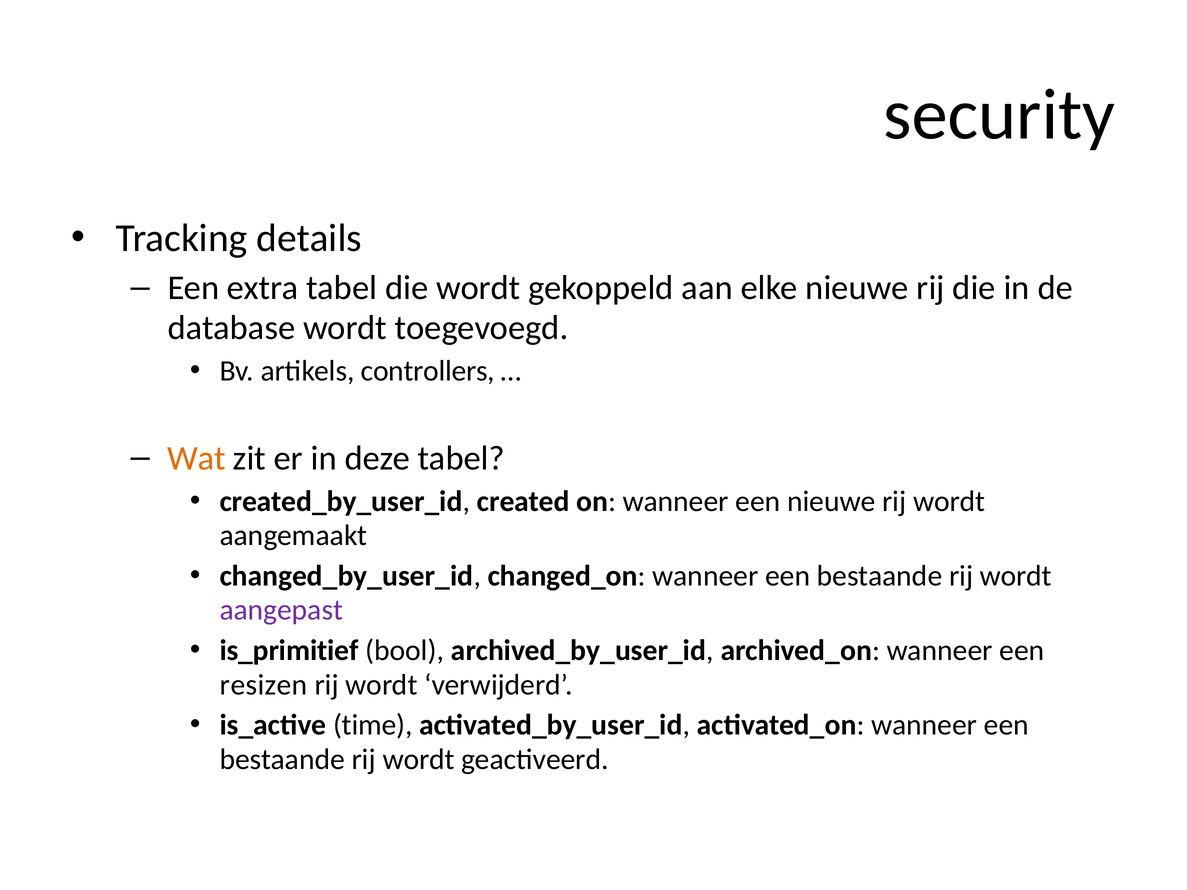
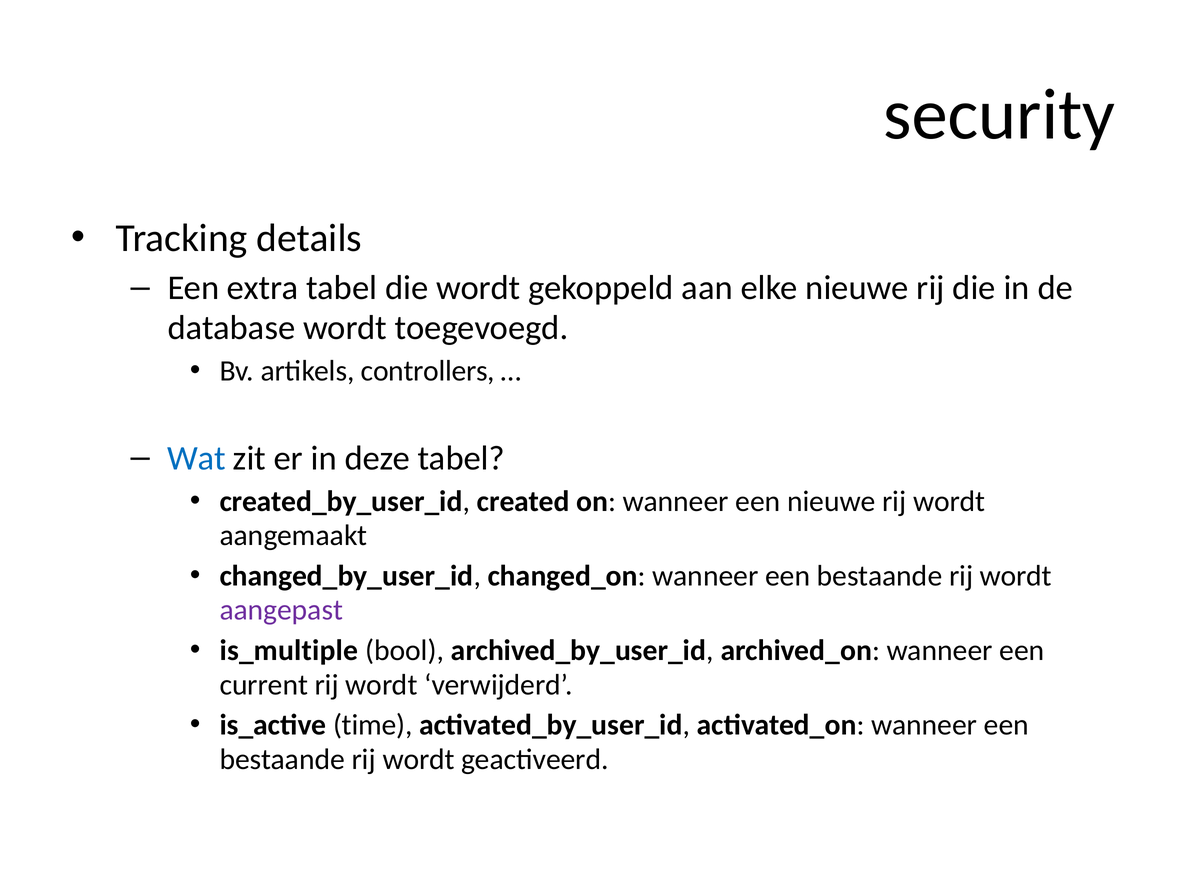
Wat colour: orange -> blue
is_primitief: is_primitief -> is_multiple
resizen: resizen -> current
